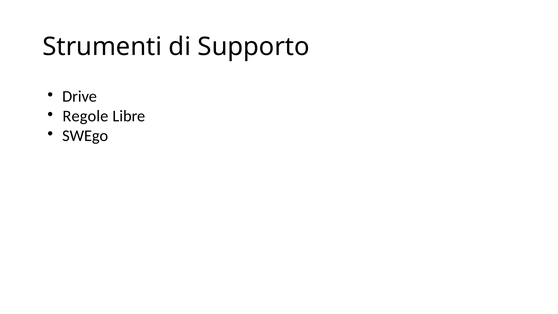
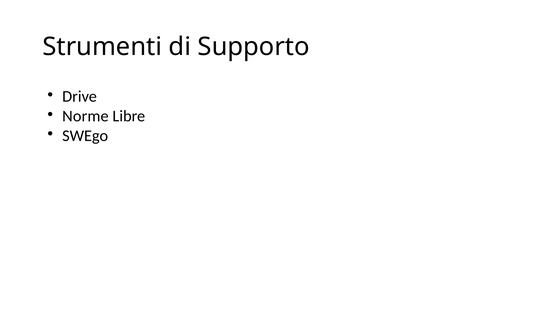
Regole: Regole -> Norme
